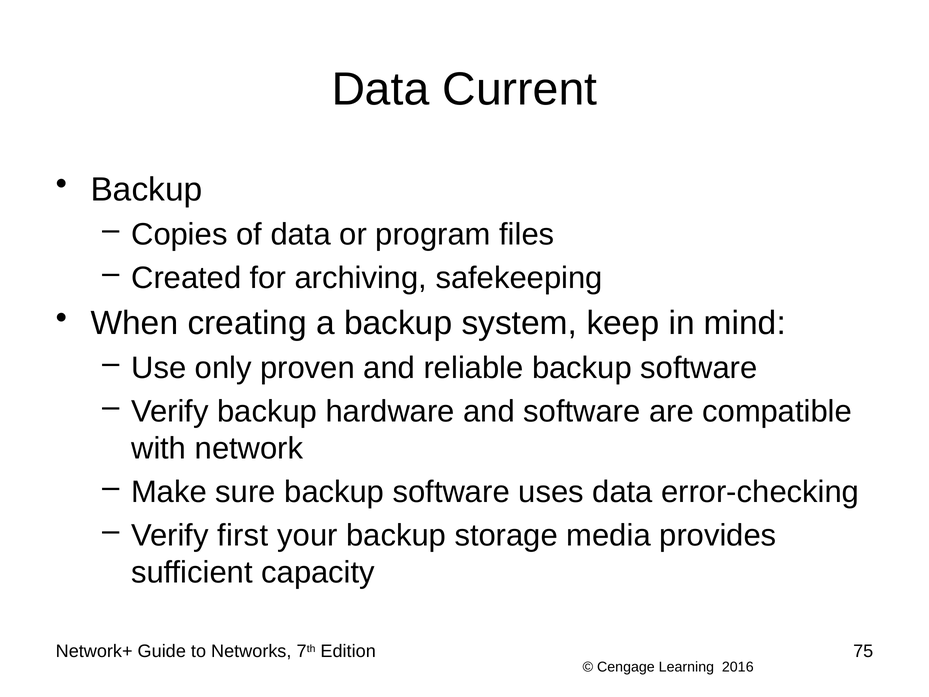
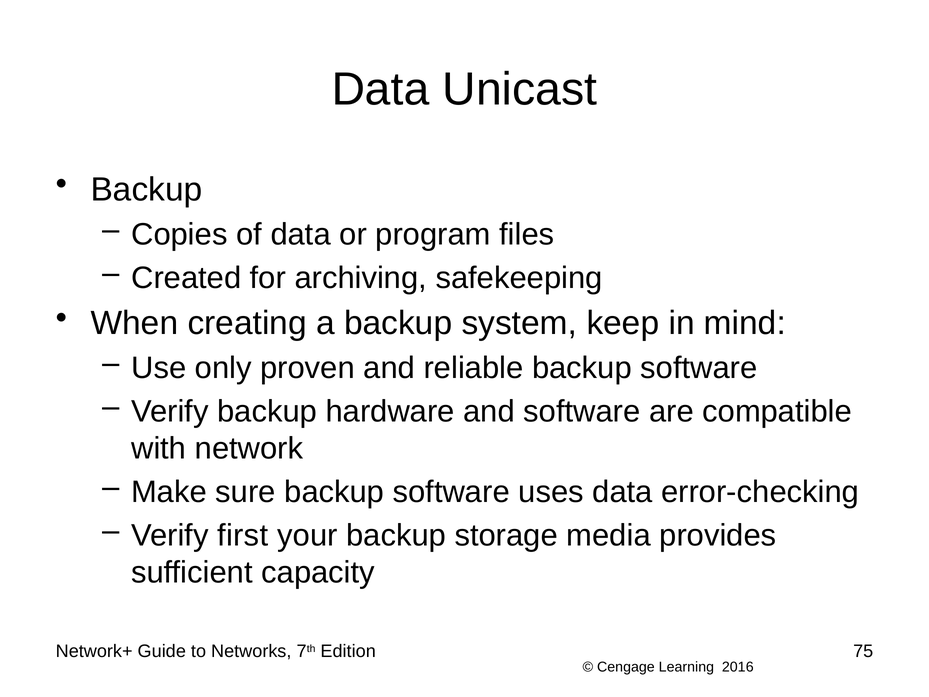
Current: Current -> Unicast
